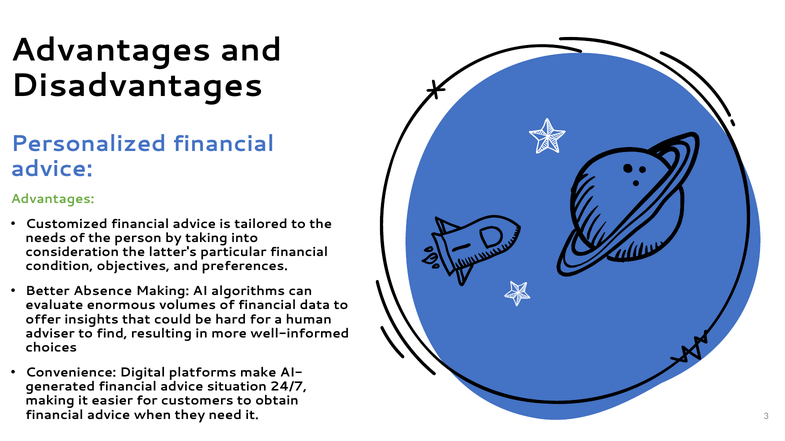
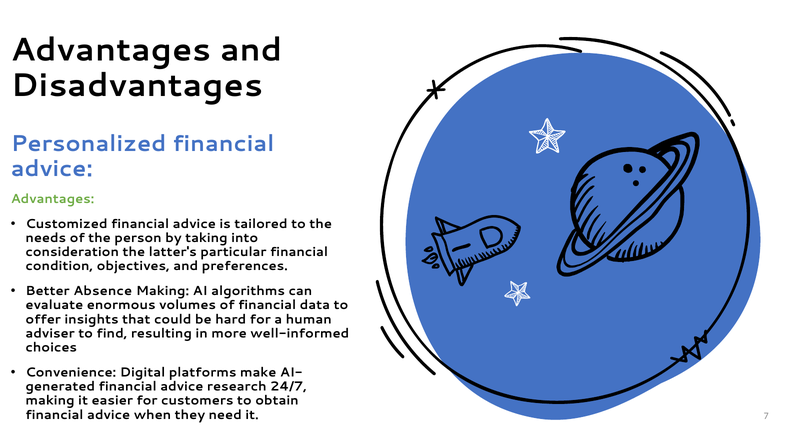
situation: situation -> research
3: 3 -> 7
